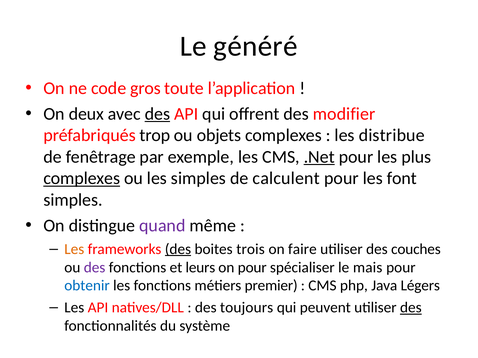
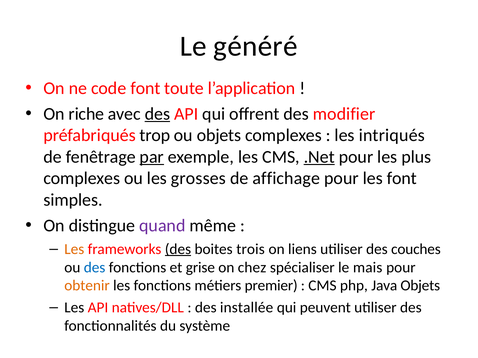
code gros: gros -> font
deux: deux -> riche
distribue: distribue -> intriqués
par underline: none -> present
complexes at (82, 179) underline: present -> none
les simples: simples -> grosses
calculent: calculent -> affichage
faire: faire -> liens
des at (95, 268) colour: purple -> blue
leurs: leurs -> grise
on pour: pour -> chez
obtenir colour: blue -> orange
Java Légers: Légers -> Objets
toujours: toujours -> installée
des at (411, 308) underline: present -> none
